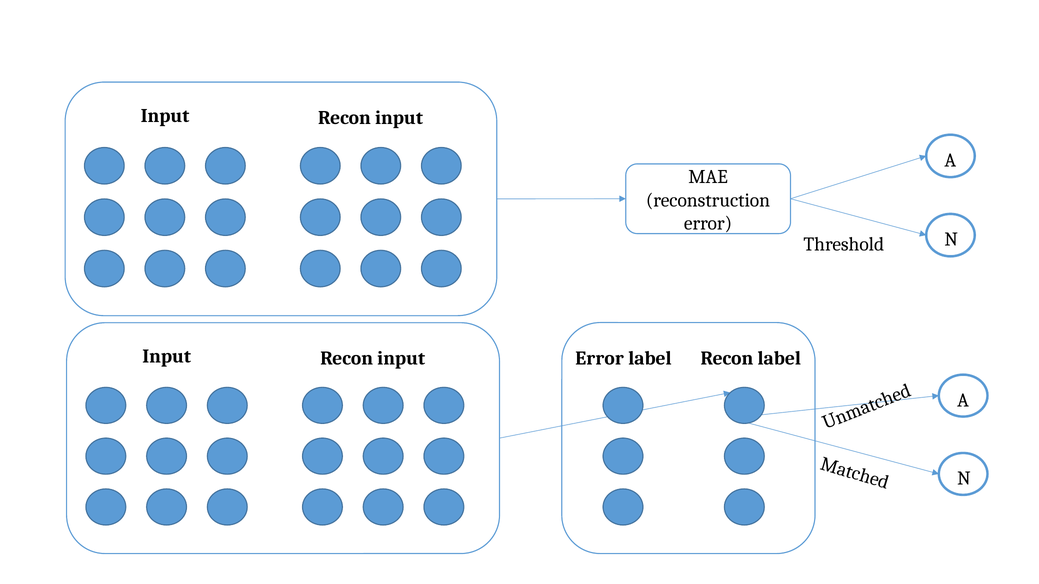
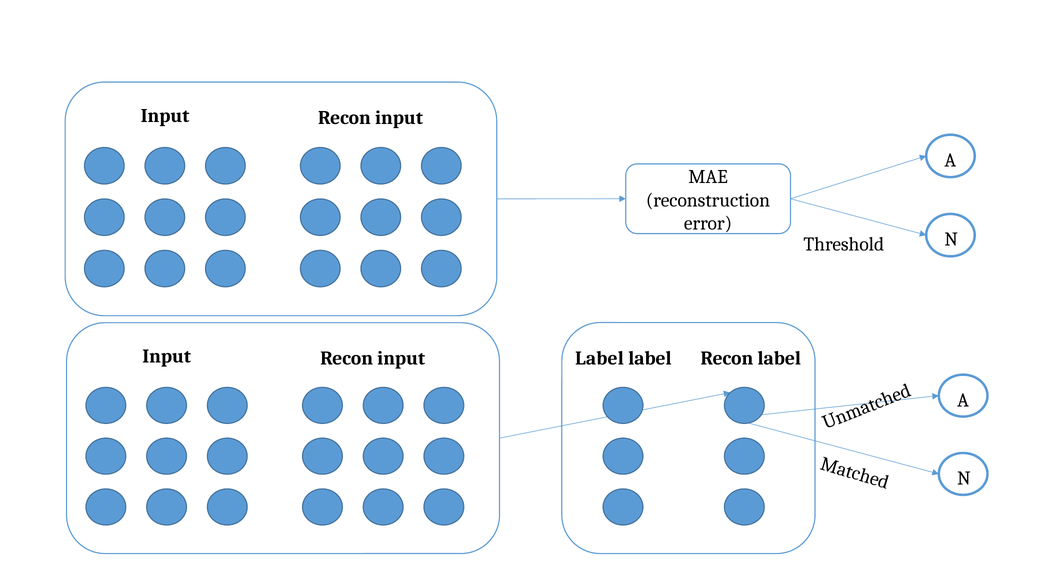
Error at (600, 359): Error -> Label
